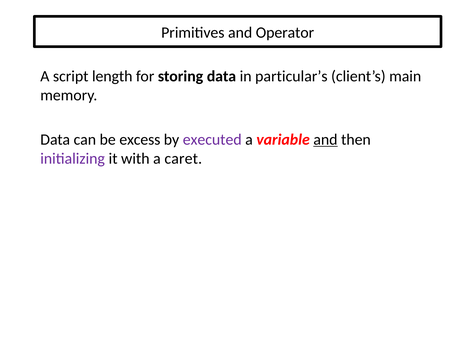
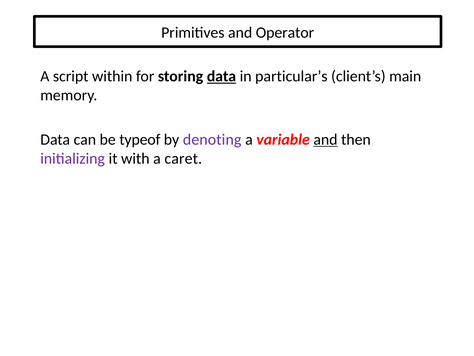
length: length -> within
data at (221, 76) underline: none -> present
excess: excess -> typeof
executed: executed -> denoting
